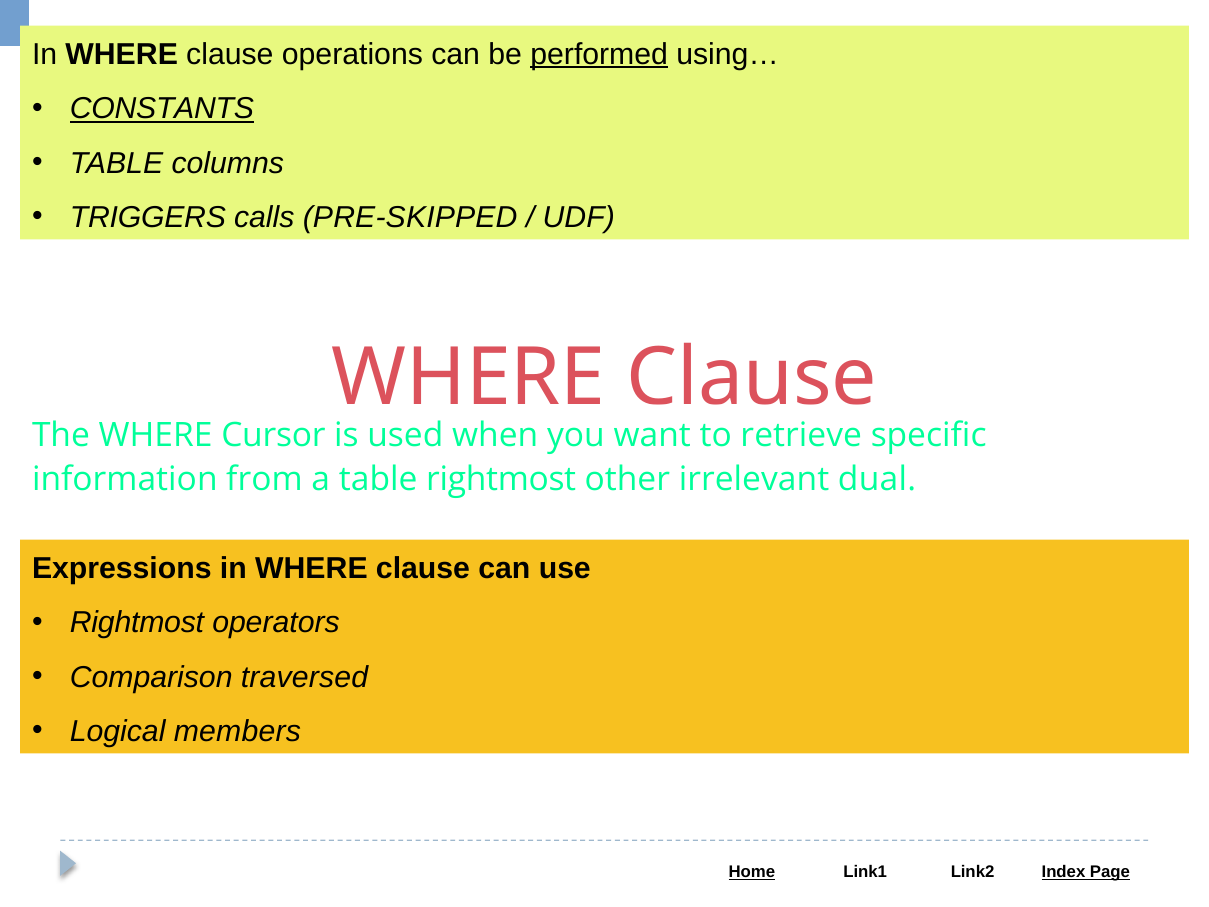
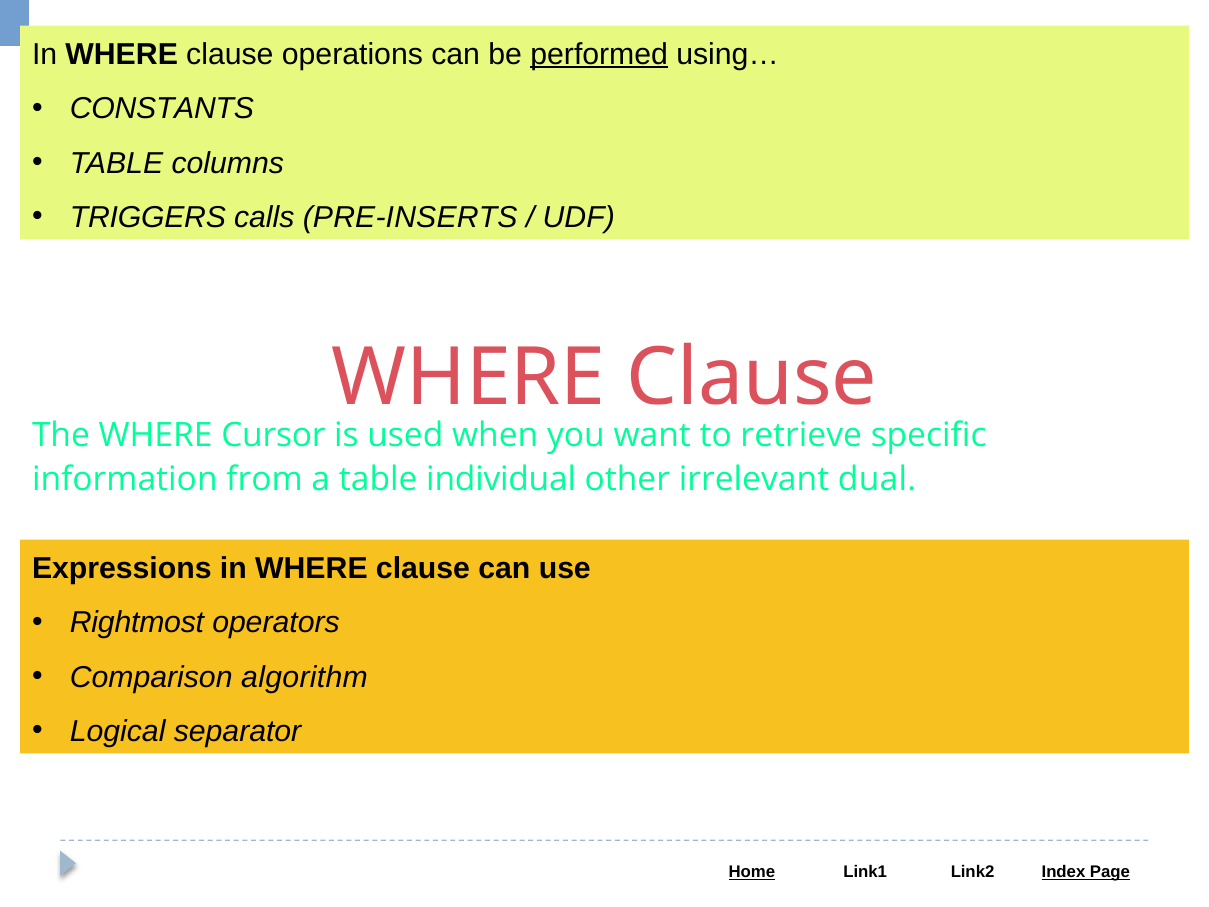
CONSTANTS underline: present -> none
PRE-SKIPPED: PRE-SKIPPED -> PRE-INSERTS
table rightmost: rightmost -> individual
traversed: traversed -> algorithm
members: members -> separator
